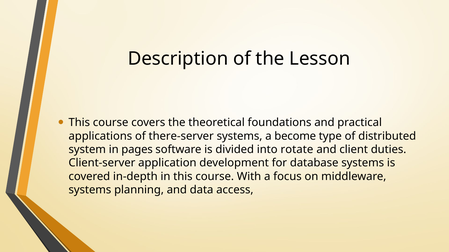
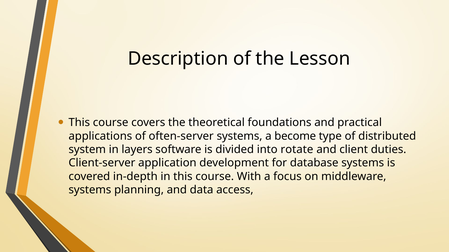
there-server: there-server -> often-server
pages: pages -> layers
